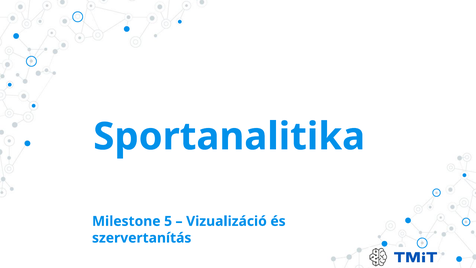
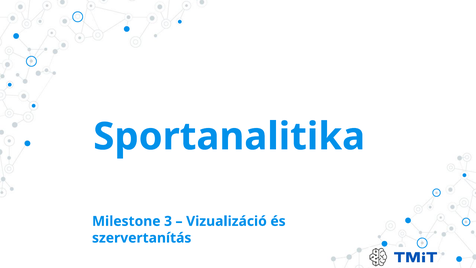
5: 5 -> 3
